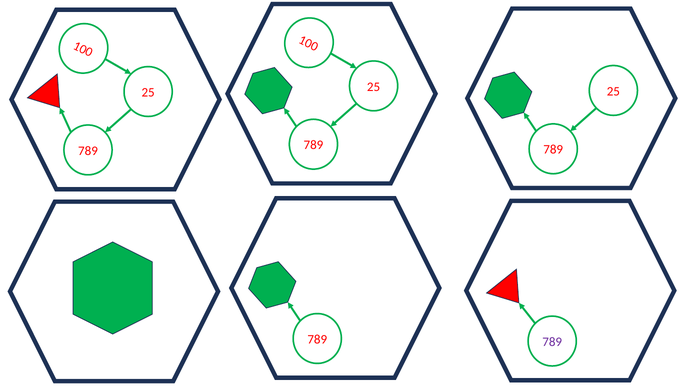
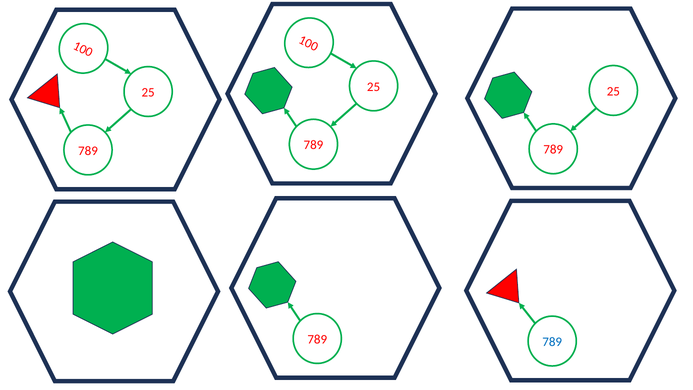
789 at (552, 342) colour: purple -> blue
